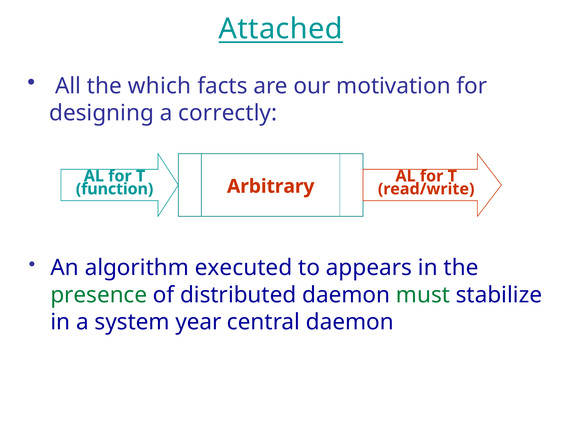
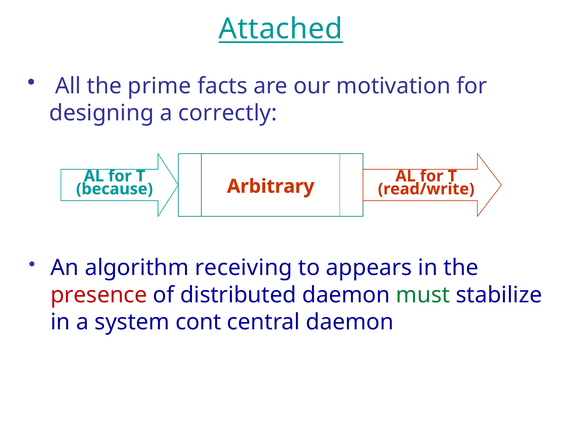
which: which -> prime
function: function -> because
executed: executed -> receiving
presence colour: green -> red
year: year -> cont
